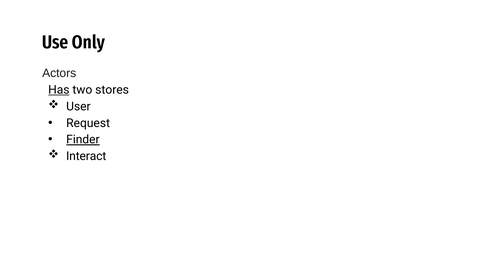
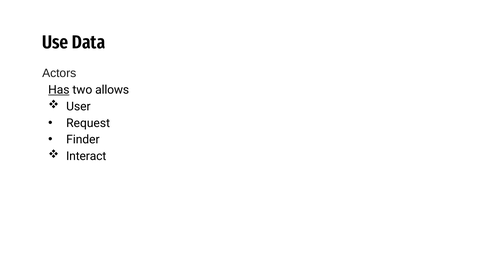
Only: Only -> Data
stores: stores -> allows
Finder underline: present -> none
